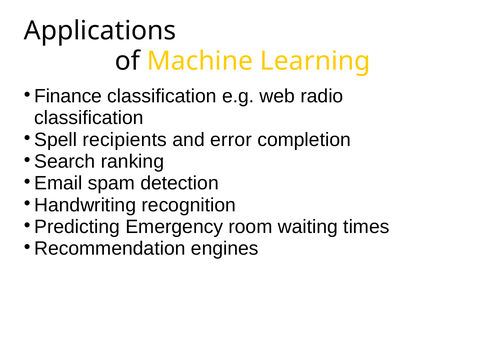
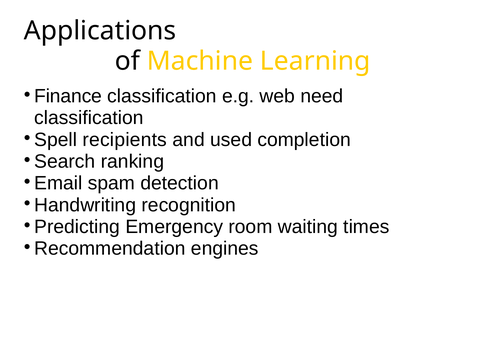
radio: radio -> need
error: error -> used
